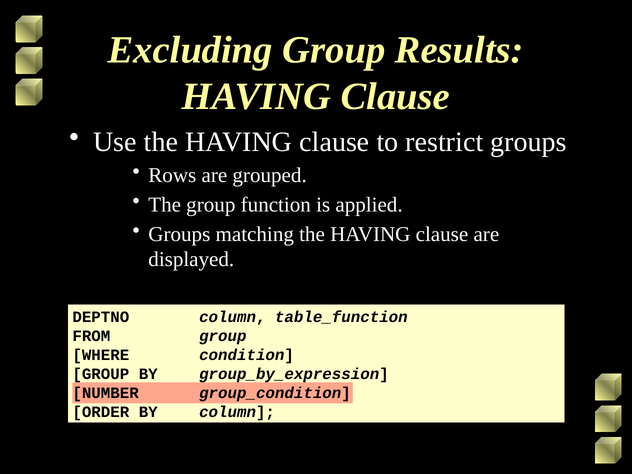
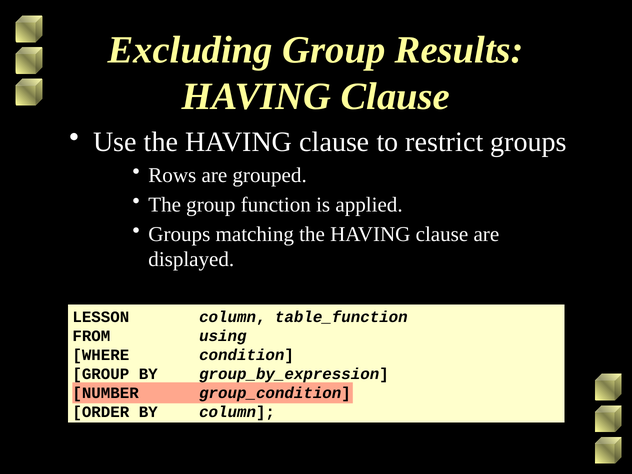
DEPTNO: DEPTNO -> LESSON
FROM group: group -> using
